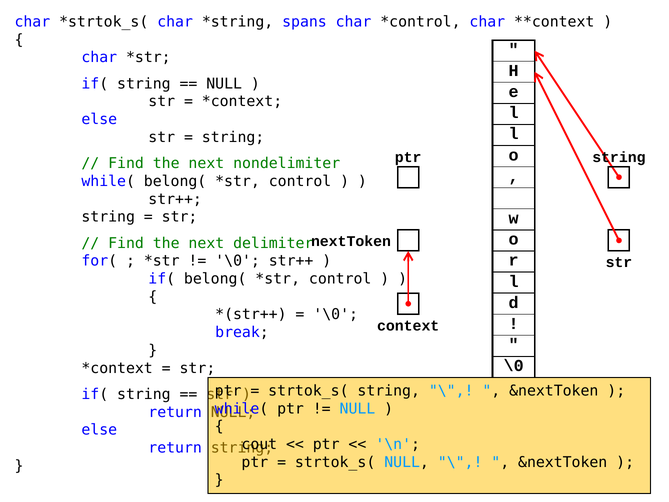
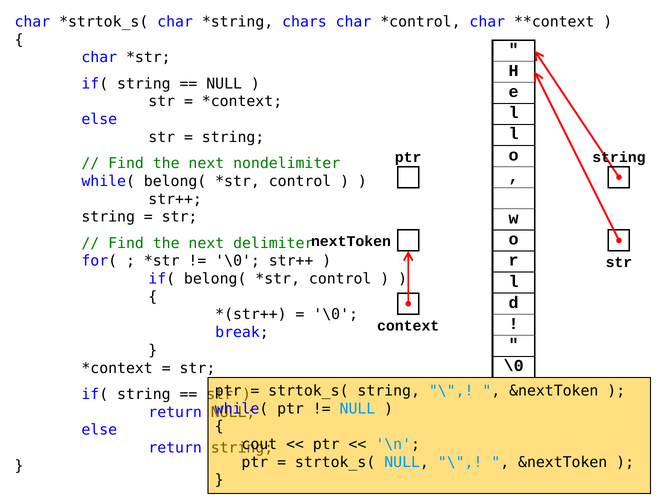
spans: spans -> chars
